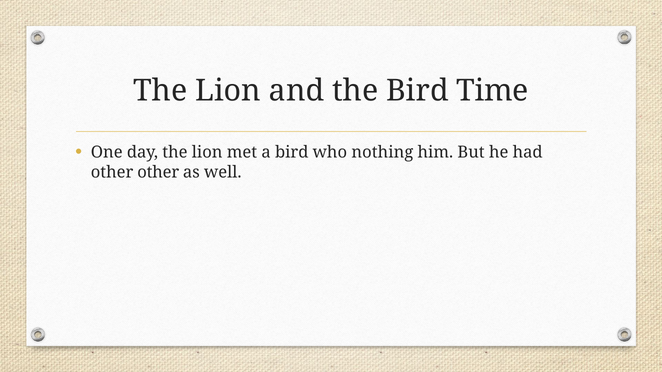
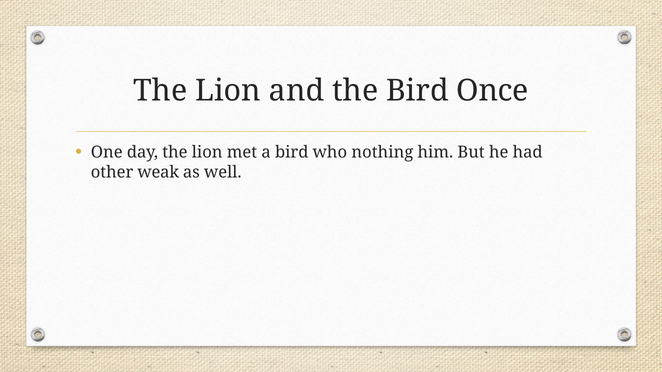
Time: Time -> Once
other other: other -> weak
